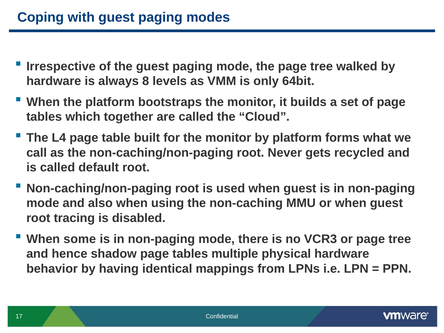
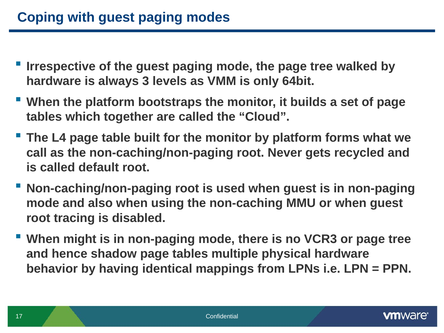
8: 8 -> 3
some: some -> might
